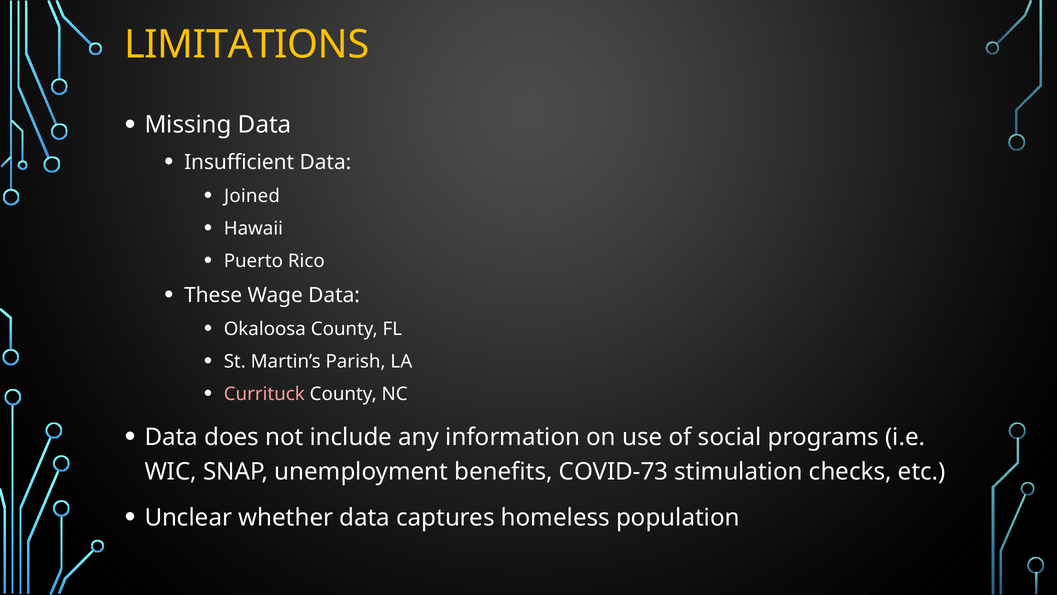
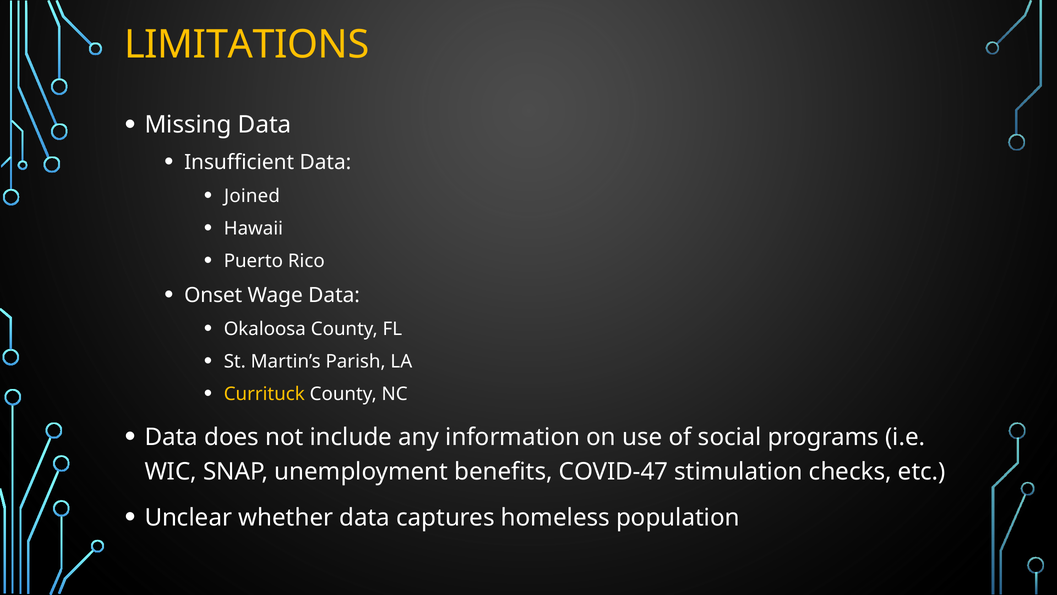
These: These -> Onset
Currituck colour: pink -> yellow
COVID-73: COVID-73 -> COVID-47
